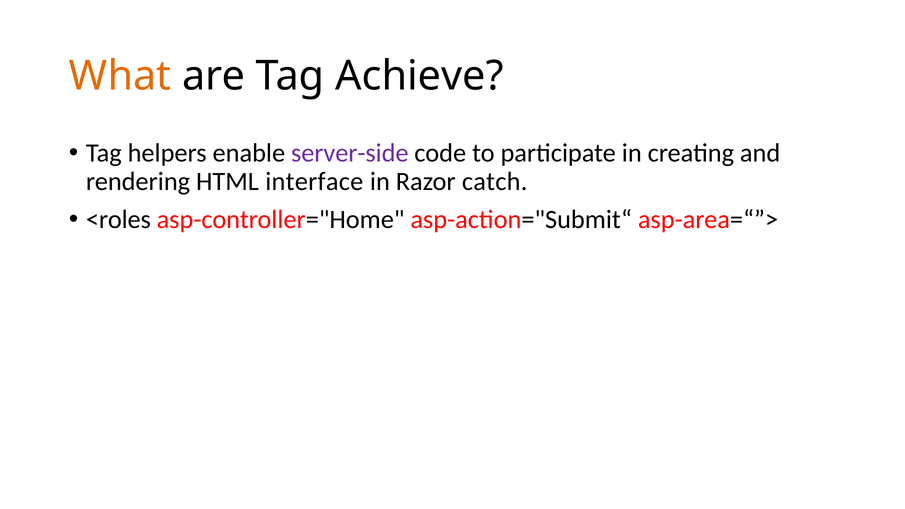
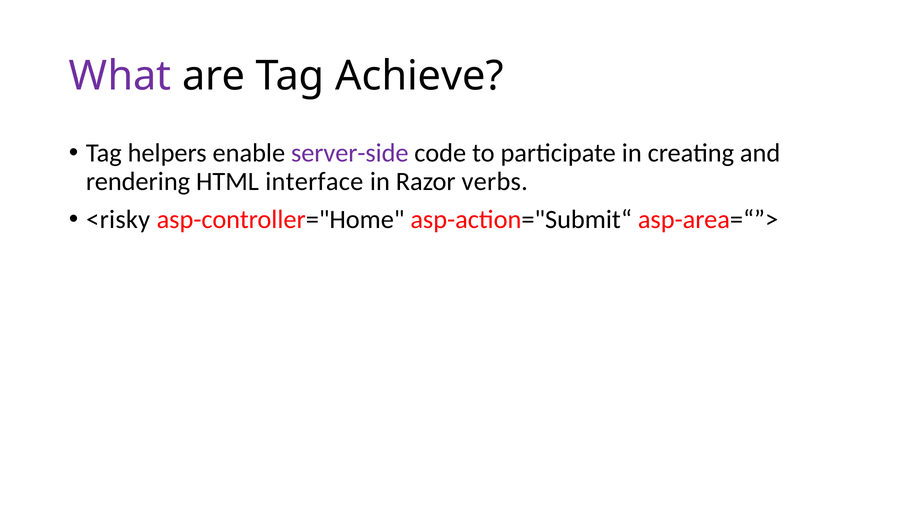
What colour: orange -> purple
catch: catch -> verbs
<roles: <roles -> <risky
